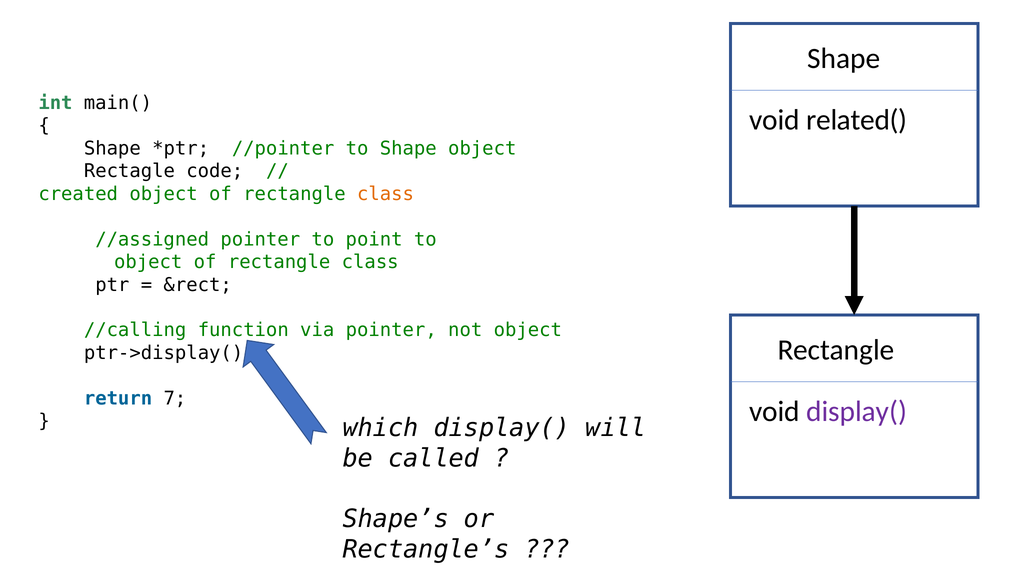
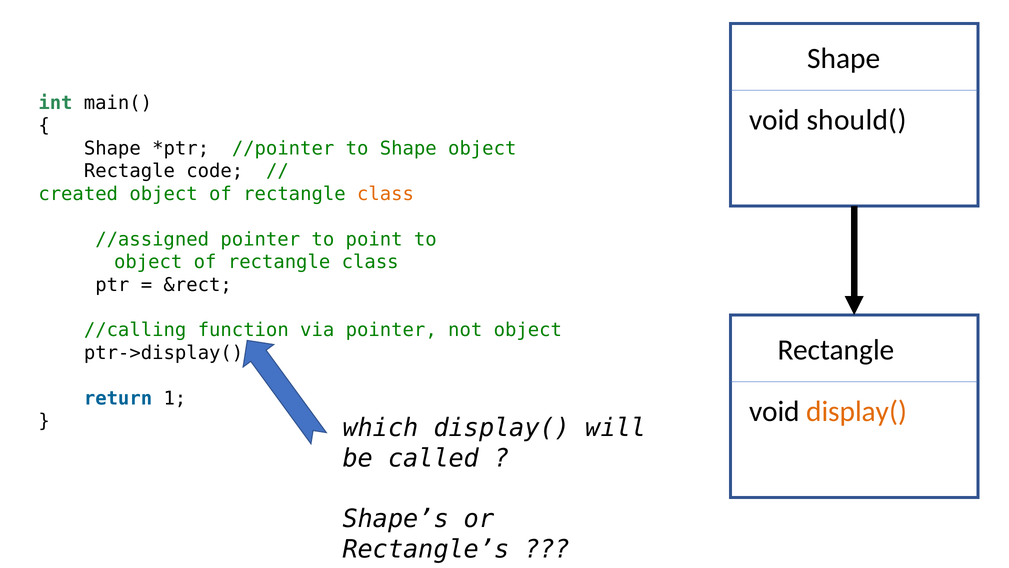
related(: related( -> should(
7: 7 -> 1
display( at (857, 411) colour: purple -> orange
